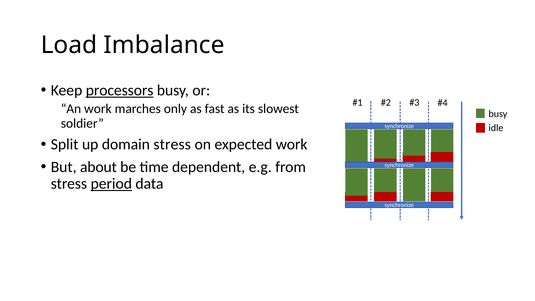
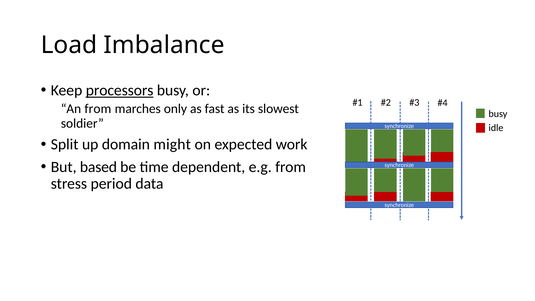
An work: work -> from
domain stress: stress -> might
But about: about -> based
period underline: present -> none
